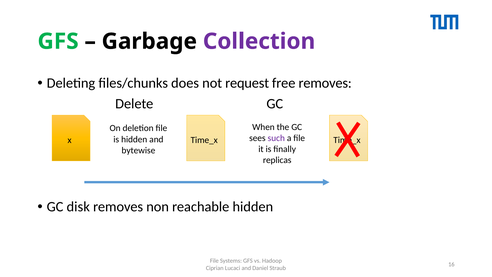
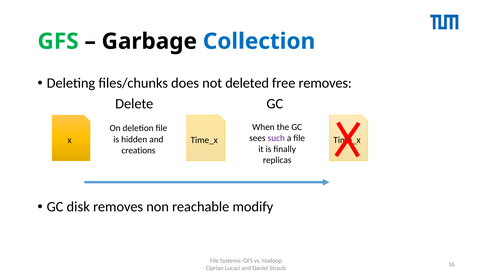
Collection colour: purple -> blue
request: request -> deleted
bytewise: bytewise -> creations
reachable hidden: hidden -> modify
